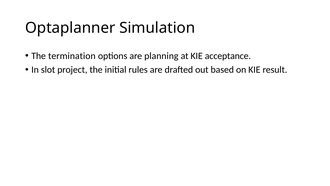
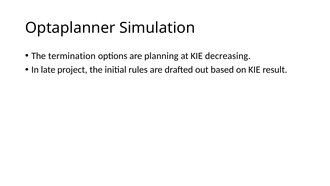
acceptance: acceptance -> decreasing
slot: slot -> late
